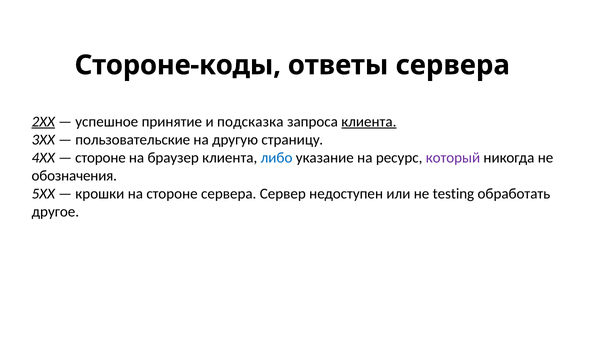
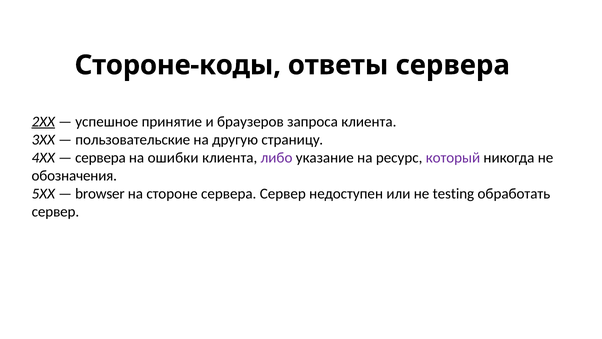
подсказка: подсказка -> браузеров
клиента at (369, 121) underline: present -> none
стороне at (100, 158): стороне -> сервера
браузер: браузер -> ошибки
либо colour: blue -> purple
крошки: крошки -> browser
другое at (55, 212): другое -> сервер
